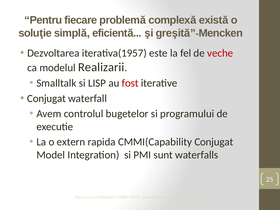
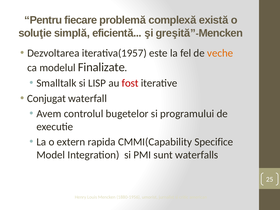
veche colour: red -> orange
Realizarii: Realizarii -> Finalizate
CMMI(Capability Conjugat: Conjugat -> Specifice
